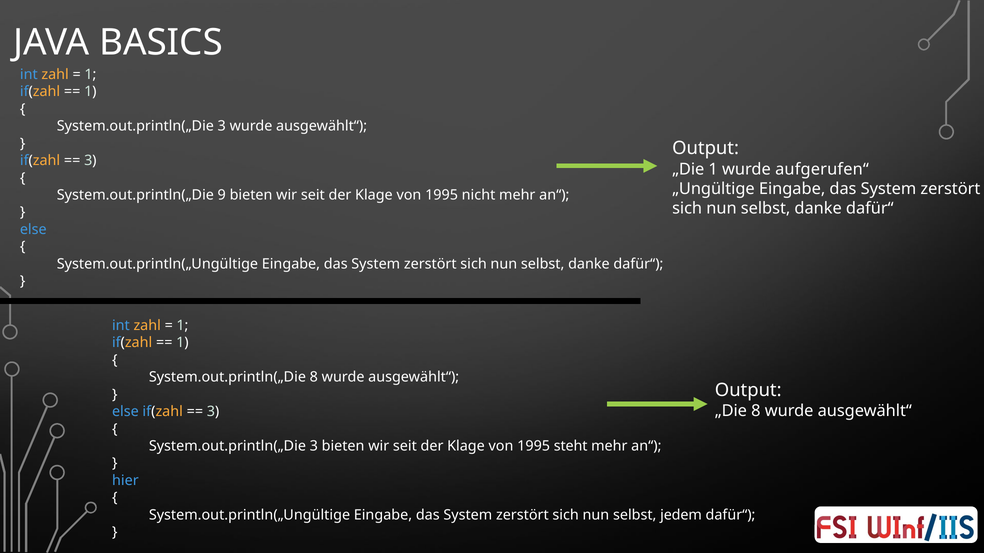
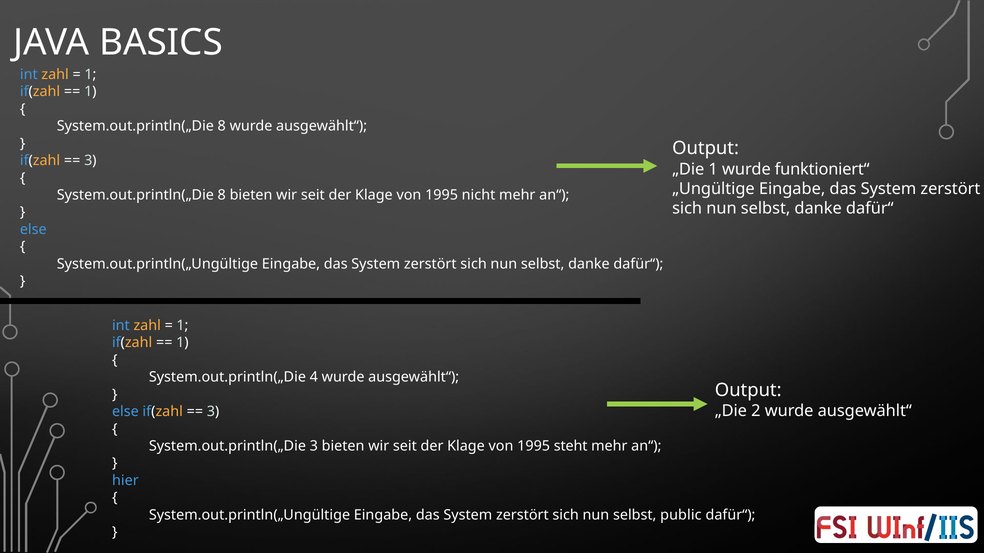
3 at (222, 126): 3 -> 8
aufgerufen“: aufgerufen“ -> funktioniert“
9 at (222, 195): 9 -> 8
System.out.println(„Die 8: 8 -> 4
„Die 8: 8 -> 2
jedem: jedem -> public
